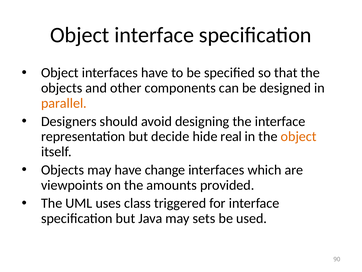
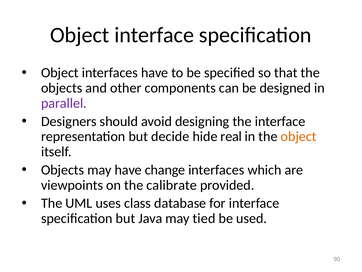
parallel colour: orange -> purple
amounts: amounts -> calibrate
triggered: triggered -> database
sets: sets -> tied
